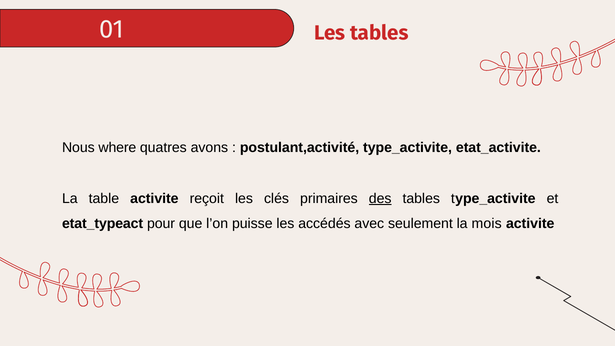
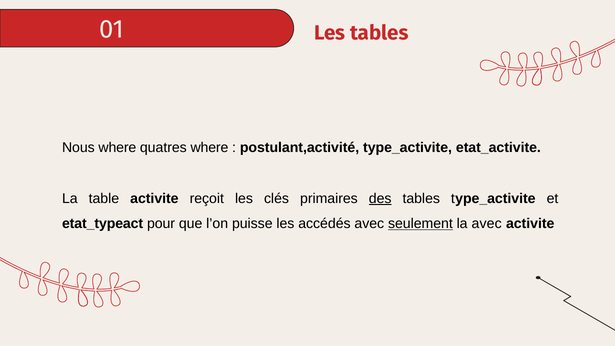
quatres avons: avons -> where
seulement underline: none -> present
la mois: mois -> avec
